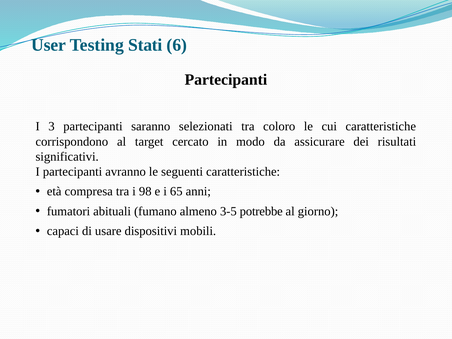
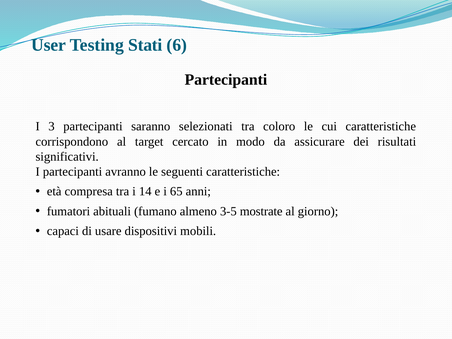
98: 98 -> 14
potrebbe: potrebbe -> mostrate
